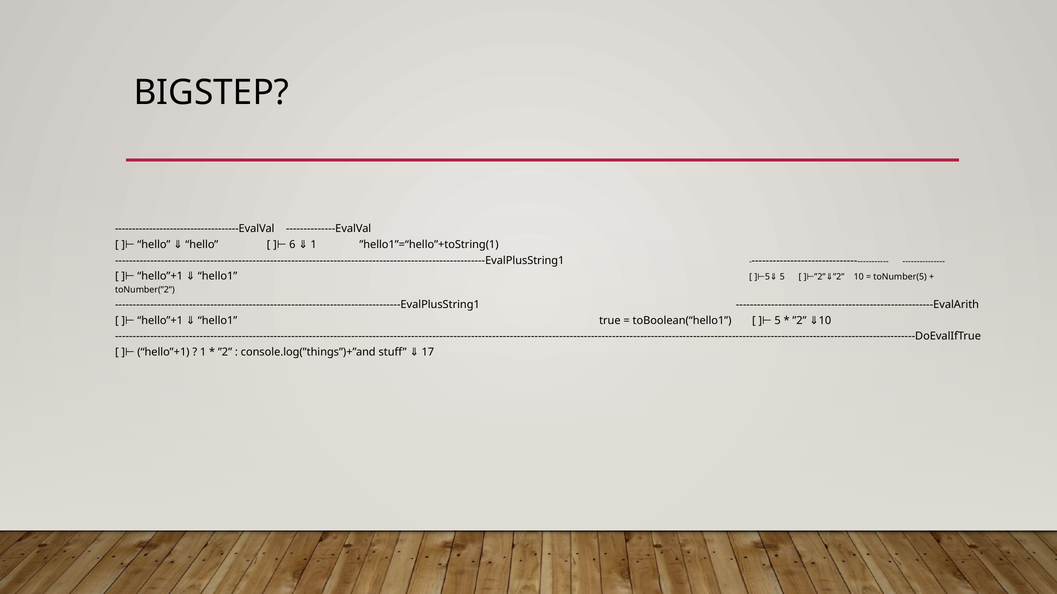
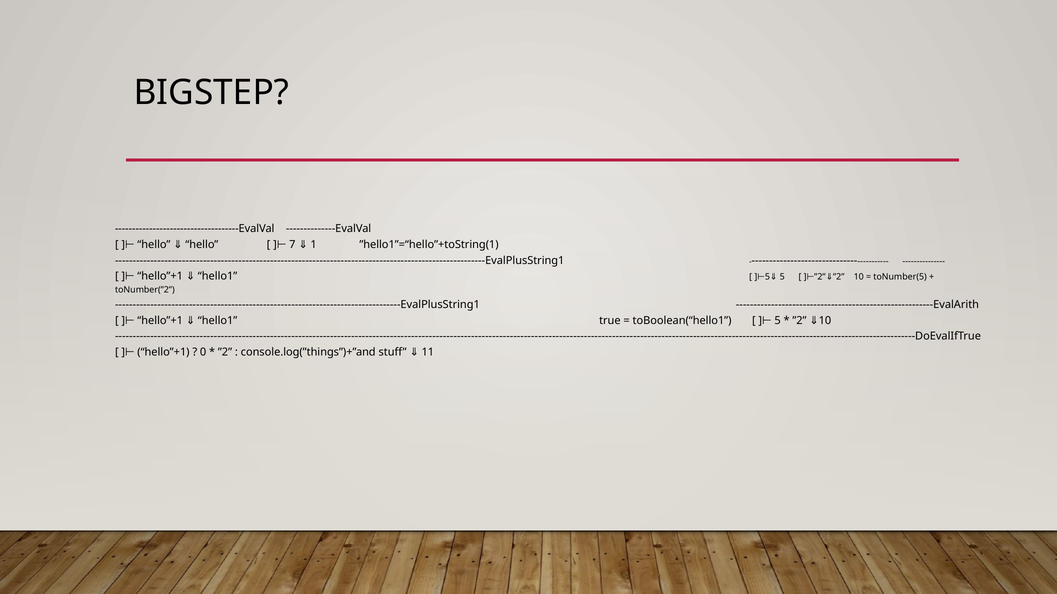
6: 6 -> 7
1 at (203, 353): 1 -> 0
17: 17 -> 11
